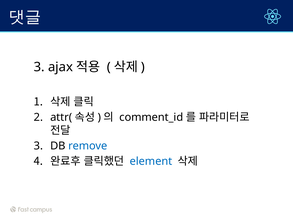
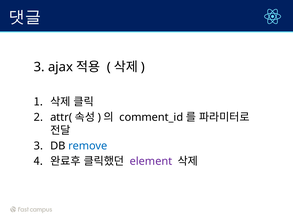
element colour: blue -> purple
